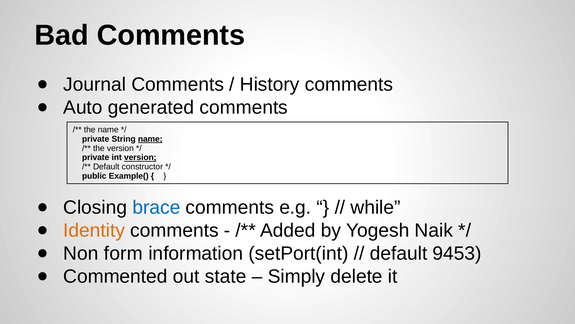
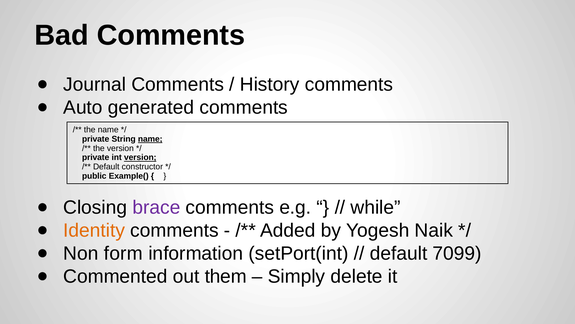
brace colour: blue -> purple
9453: 9453 -> 7099
state: state -> them
